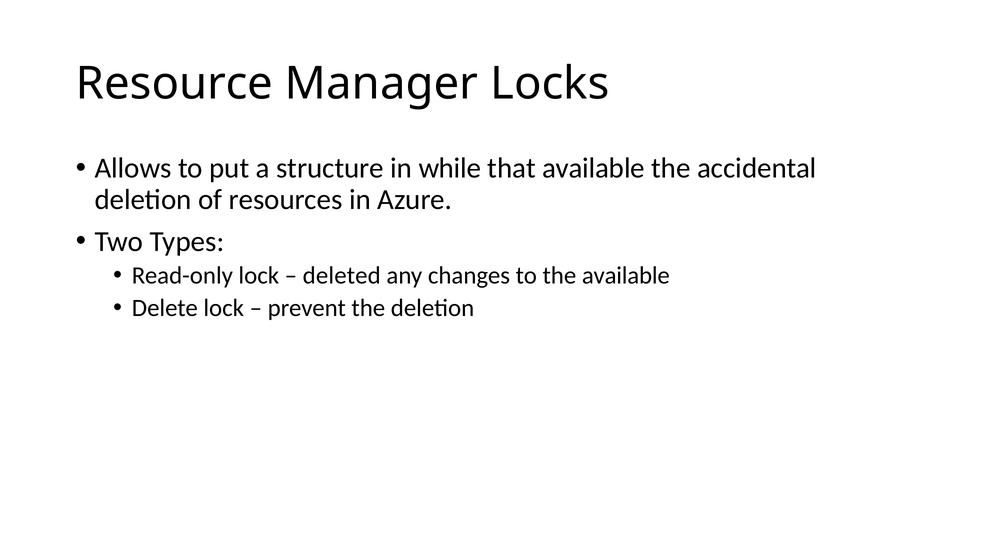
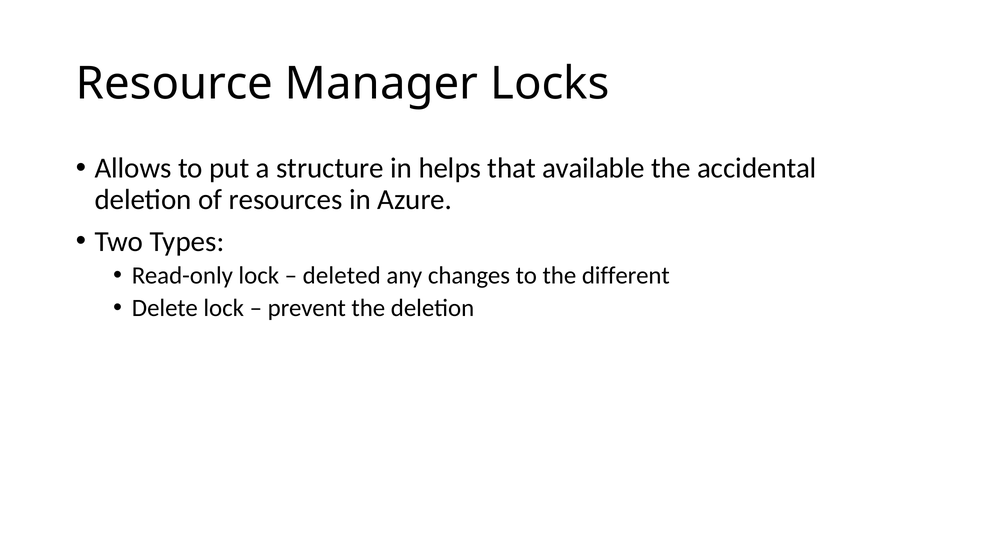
while: while -> helps
the available: available -> different
